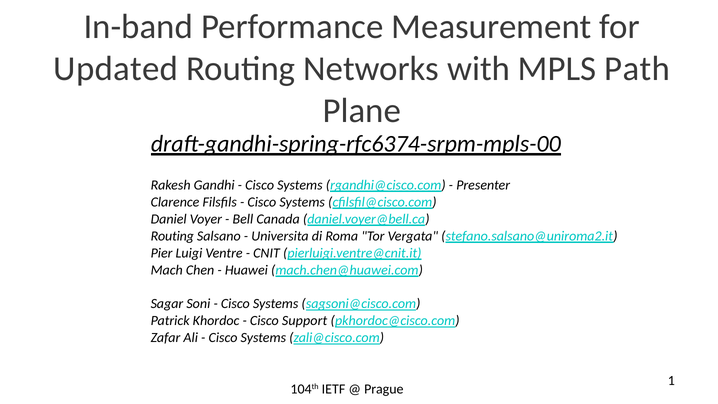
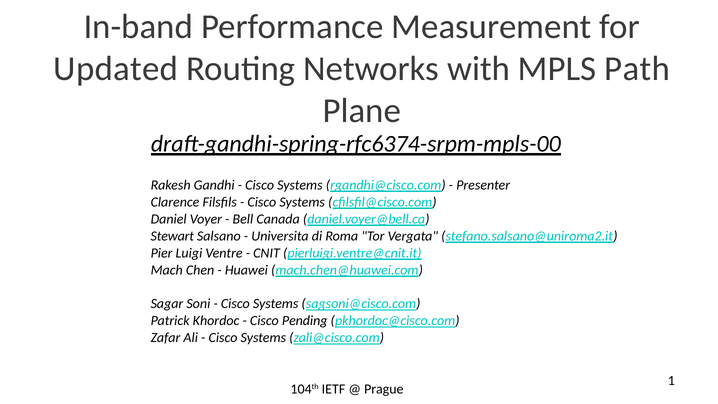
Routing at (172, 236): Routing -> Stewart
Support: Support -> Pending
